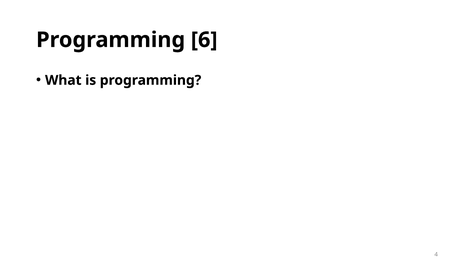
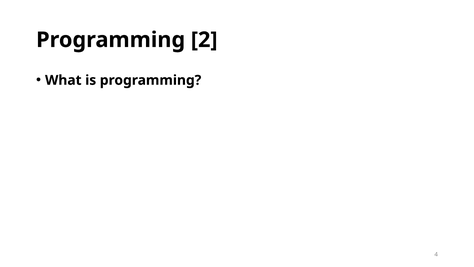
6: 6 -> 2
